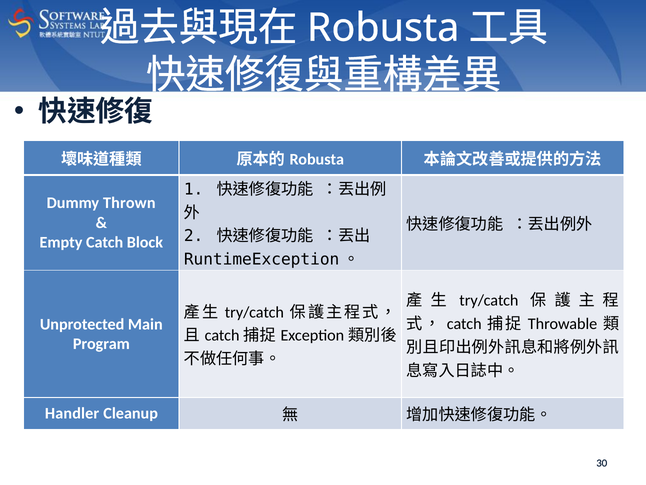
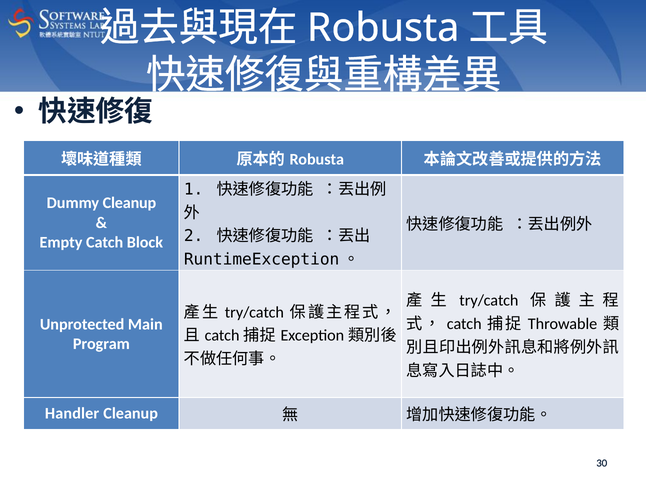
Dummy Thrown: Thrown -> Cleanup
